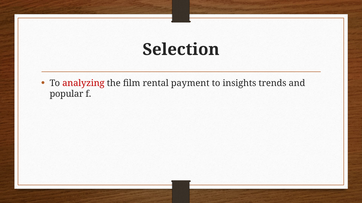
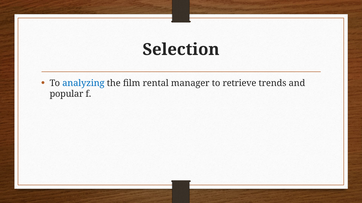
analyzing colour: red -> blue
payment: payment -> manager
insights: insights -> retrieve
